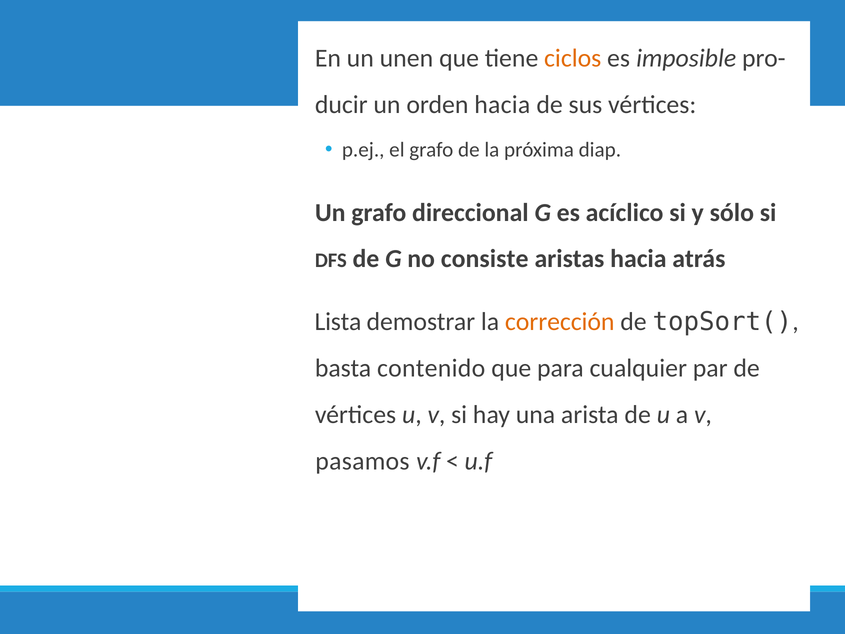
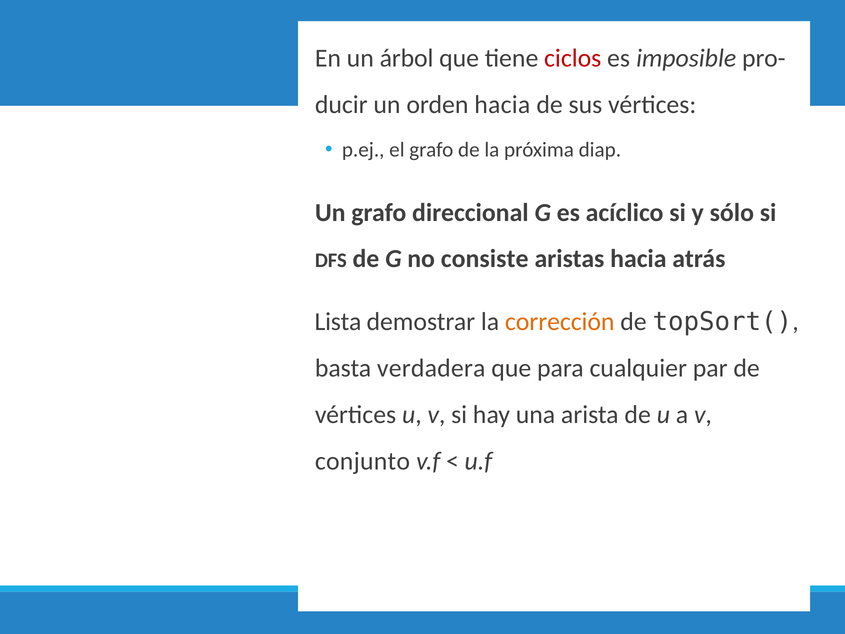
unen: unen -> árbol
ciclos colour: orange -> red
contenido: contenido -> verdadera
pasamos: pasamos -> conjunto
